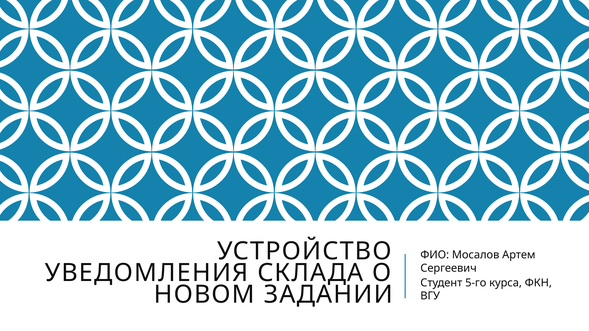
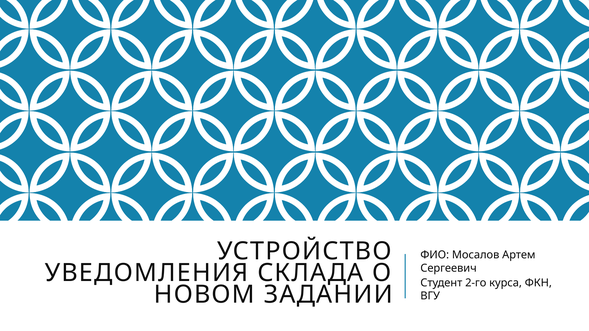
5-го: 5-го -> 2-го
